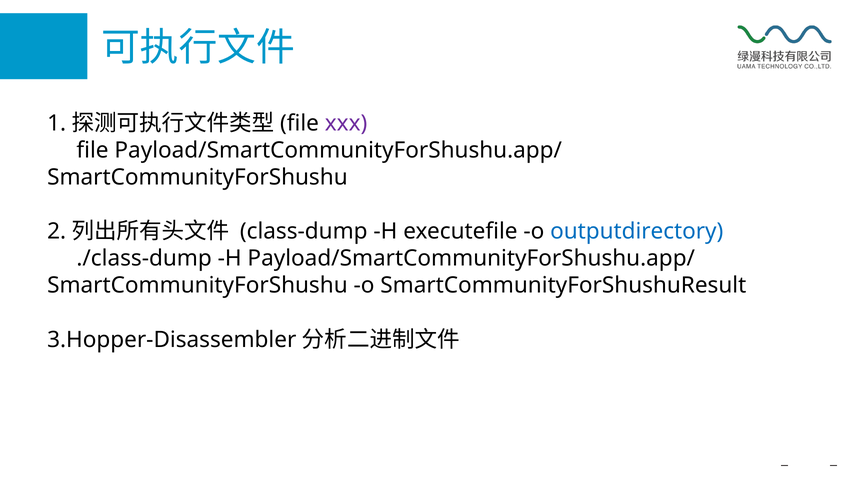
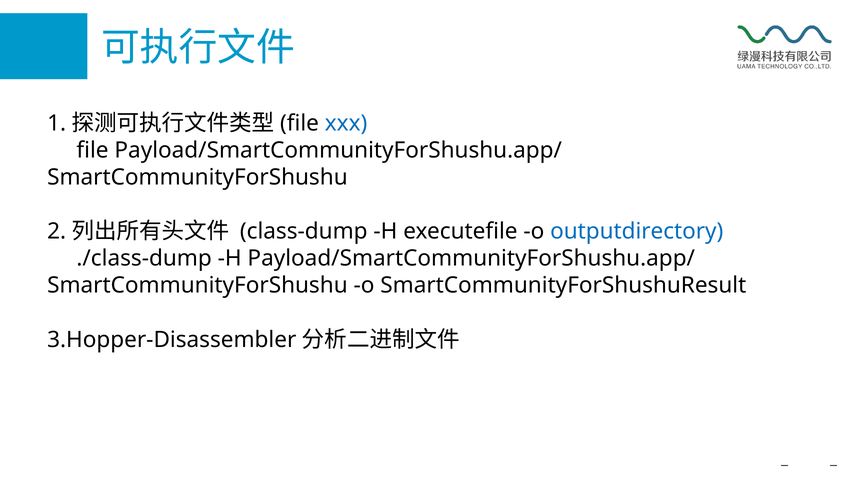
xxx colour: purple -> blue
